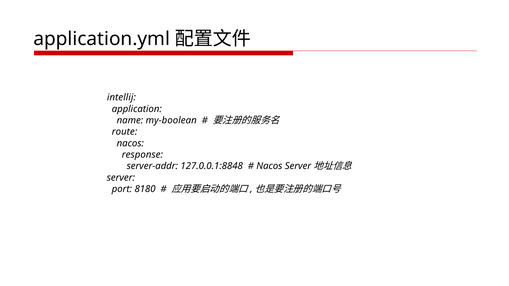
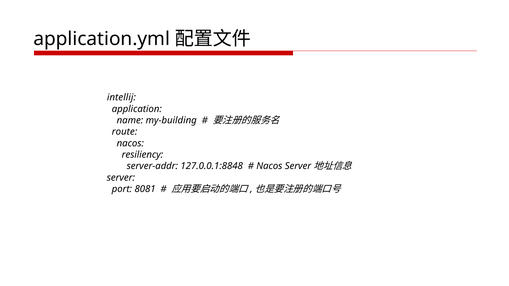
my-boolean: my-boolean -> my-building
response: response -> resiliency
8180: 8180 -> 8081
